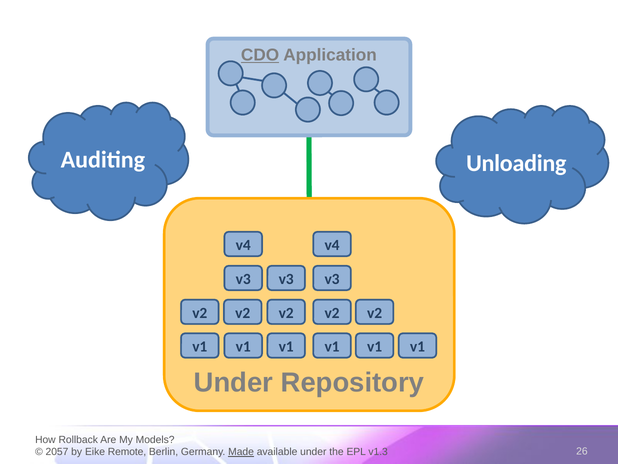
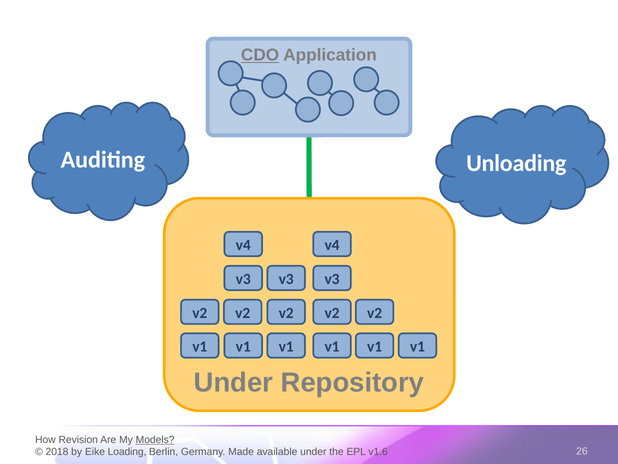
Rollback: Rollback -> Revision
Models underline: none -> present
2057: 2057 -> 2018
Remote: Remote -> Loading
Made underline: present -> none
v1.3: v1.3 -> v1.6
